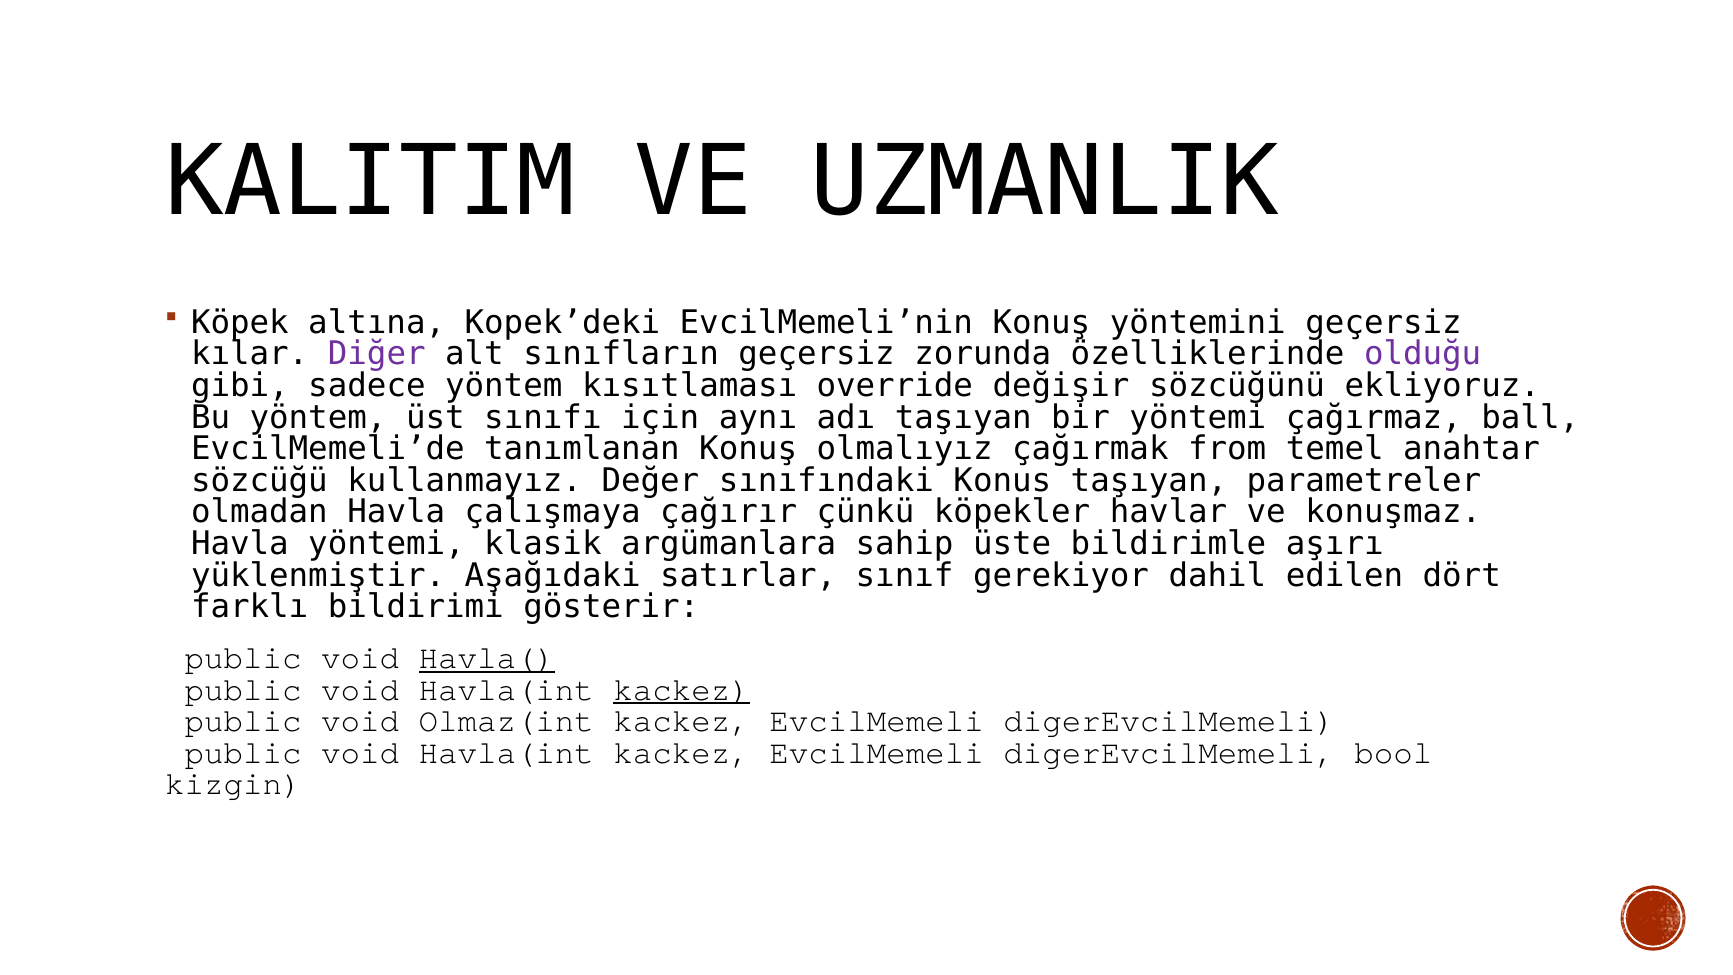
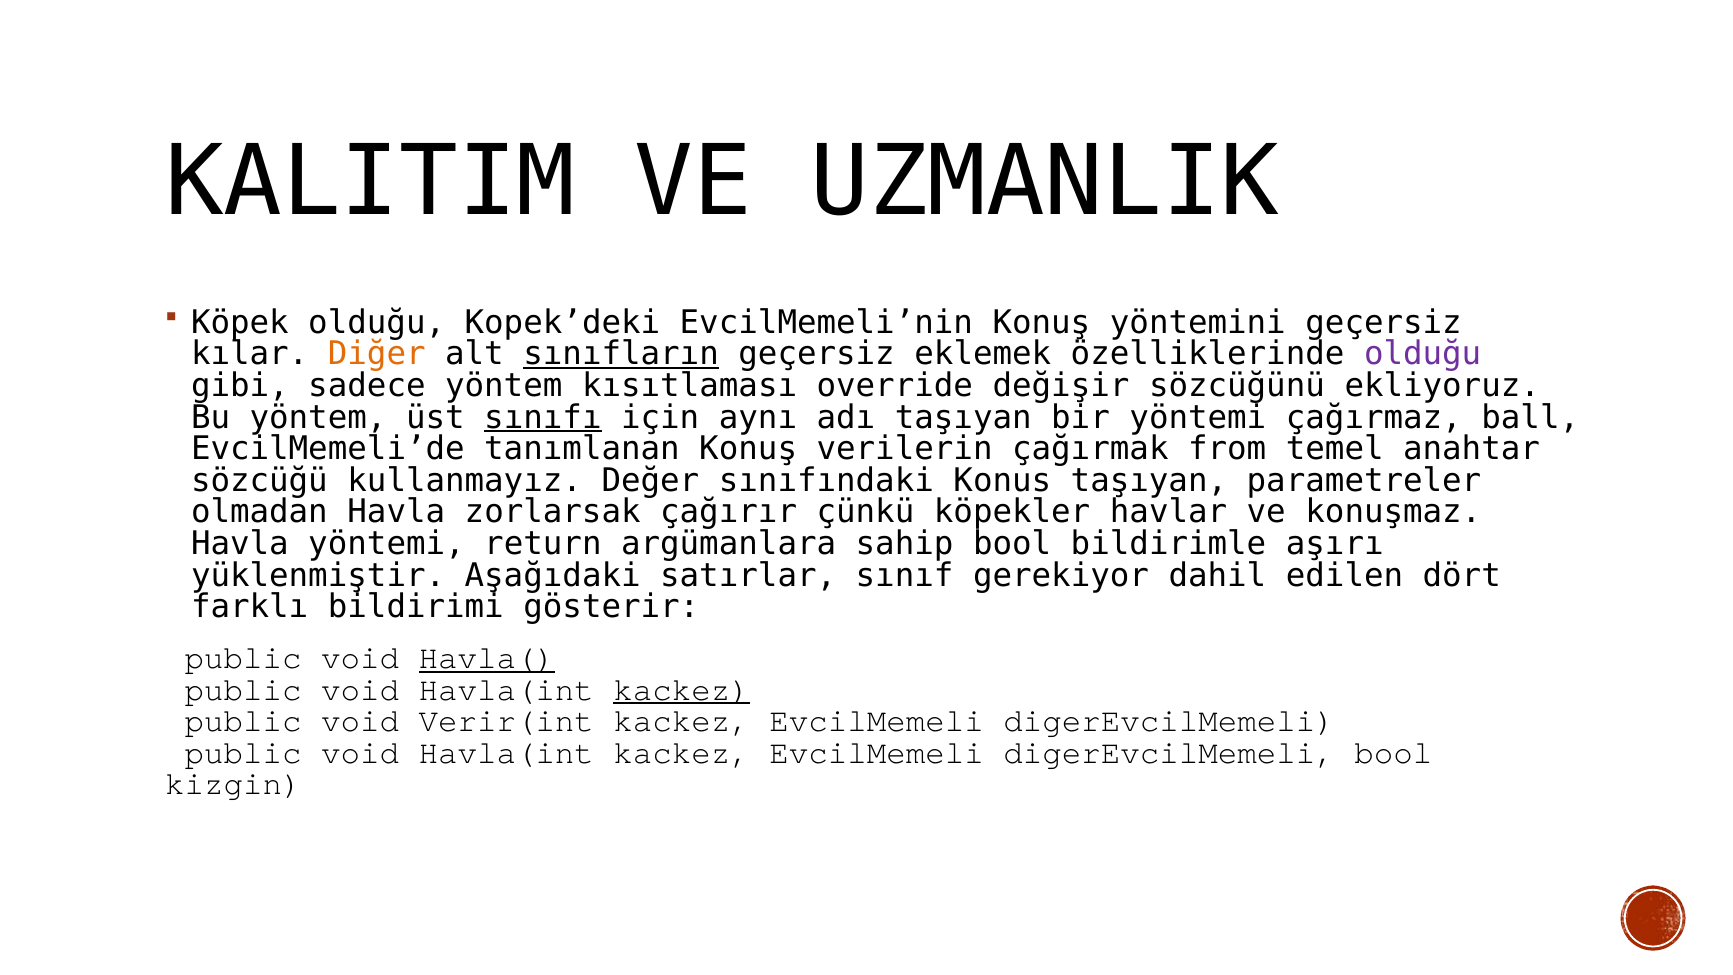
Köpek altına: altına -> olduğu
Diğer colour: purple -> orange
sınıfların underline: none -> present
zorunda: zorunda -> eklemek
sınıfı underline: none -> present
olmalıyız: olmalıyız -> verilerin
çalışmaya: çalışmaya -> zorlarsak
klasik: klasik -> return
sahip üste: üste -> bool
Olmaz(int: Olmaz(int -> Verir(int
